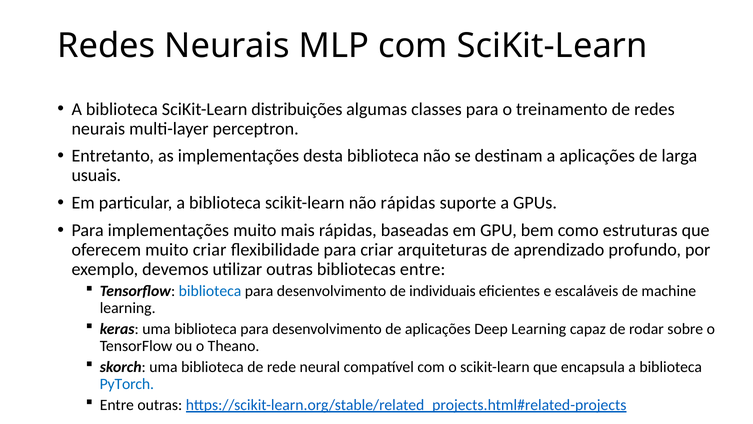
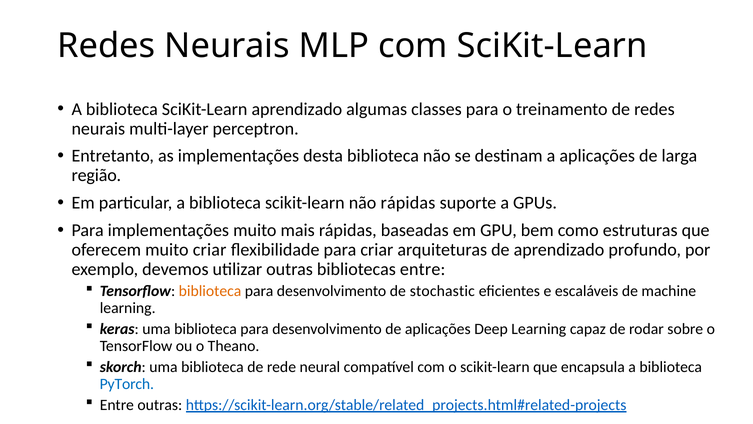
SciKit-Learn distribuições: distribuições -> aprendizado
usuais: usuais -> região
biblioteca at (210, 291) colour: blue -> orange
individuais: individuais -> stochastic
